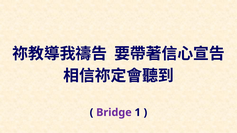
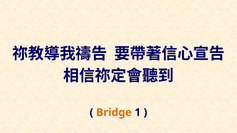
Bridge colour: purple -> orange
